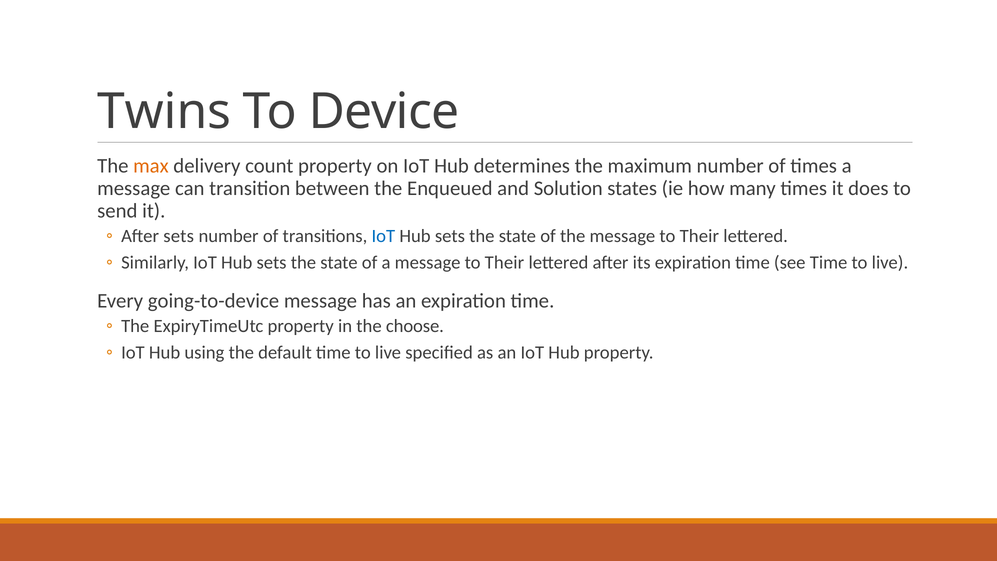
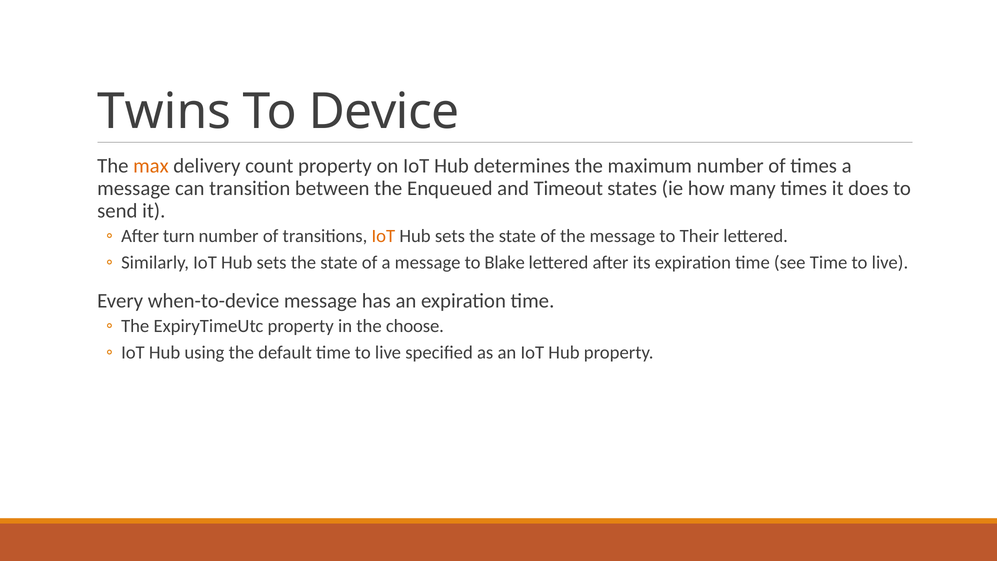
Solution: Solution -> Timeout
After sets: sets -> turn
IoT at (383, 236) colour: blue -> orange
a message to Their: Their -> Blake
going-to-device: going-to-device -> when-to-device
